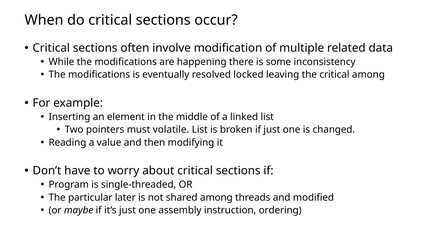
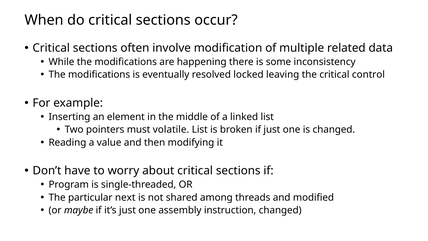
critical among: among -> control
later: later -> next
instruction ordering: ordering -> changed
